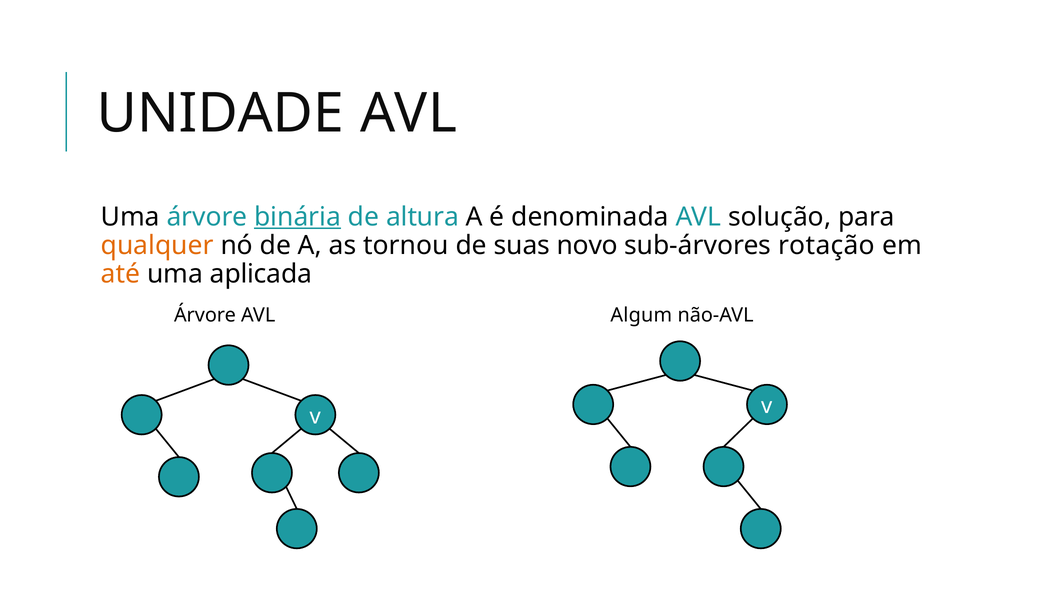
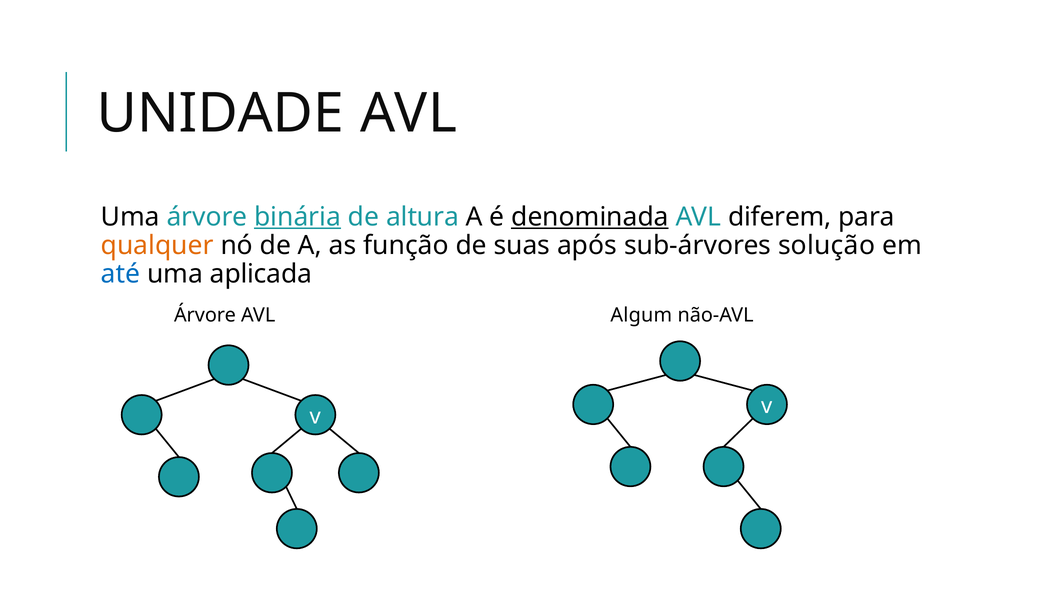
denominada underline: none -> present
solução: solução -> diferem
tornou: tornou -> função
novo: novo -> após
rotação: rotação -> solução
até colour: orange -> blue
